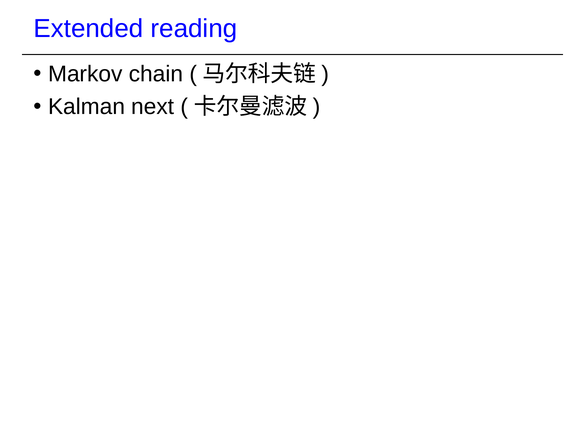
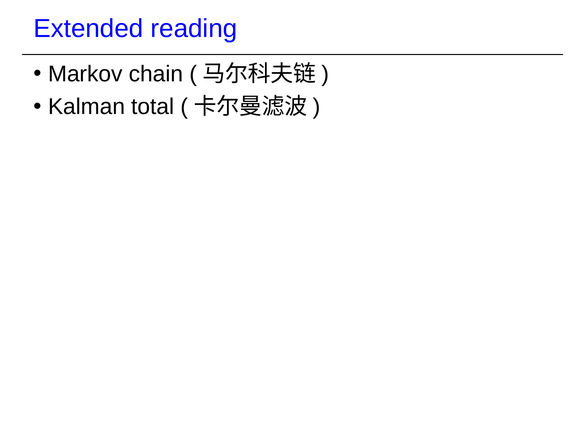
next: next -> total
